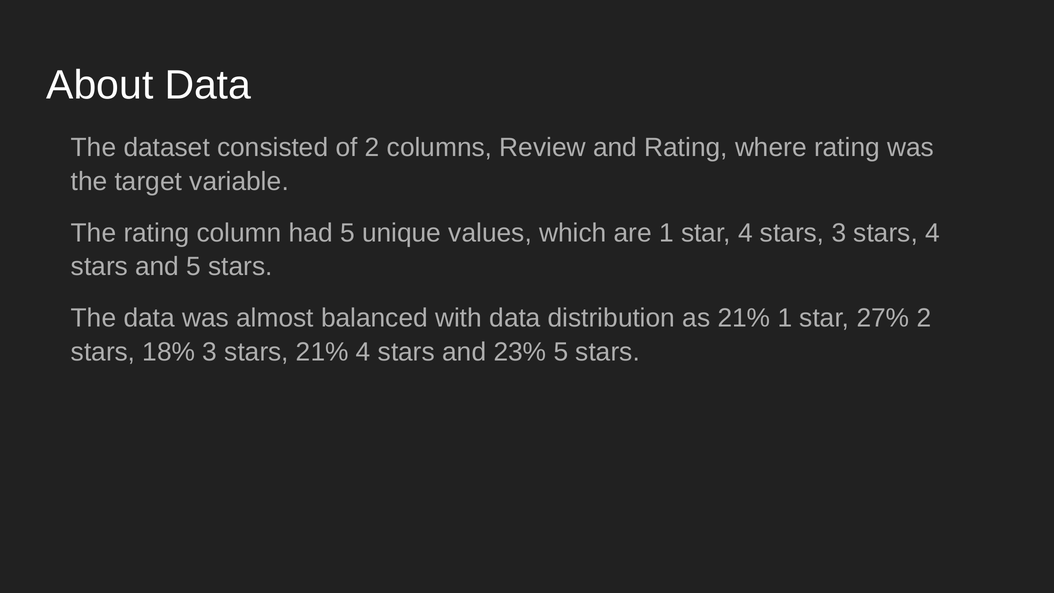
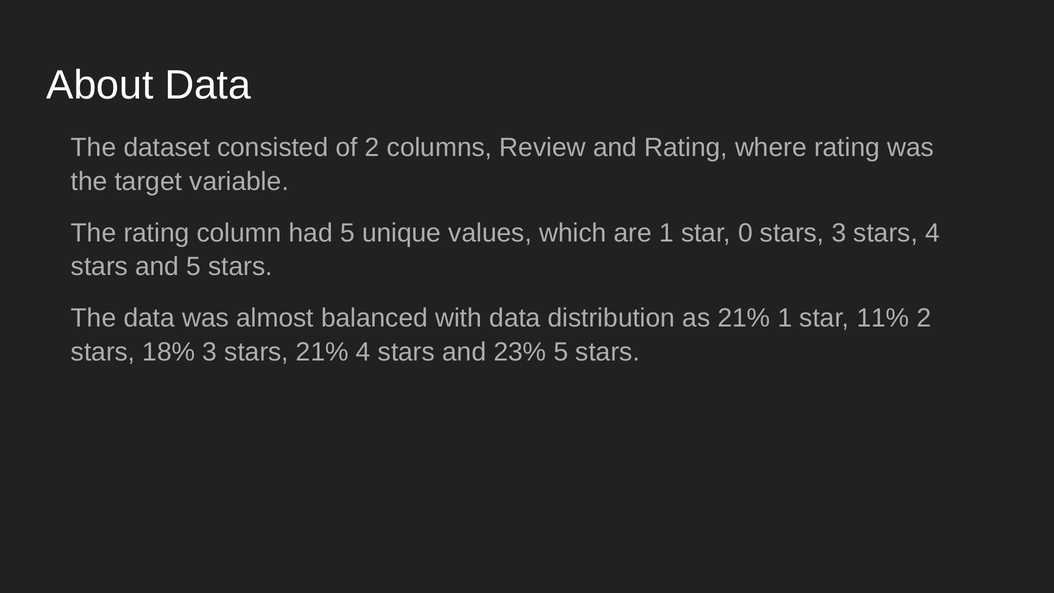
star 4: 4 -> 0
27%: 27% -> 11%
